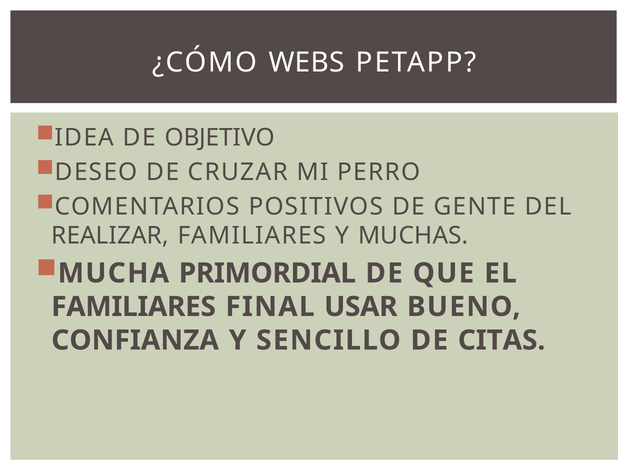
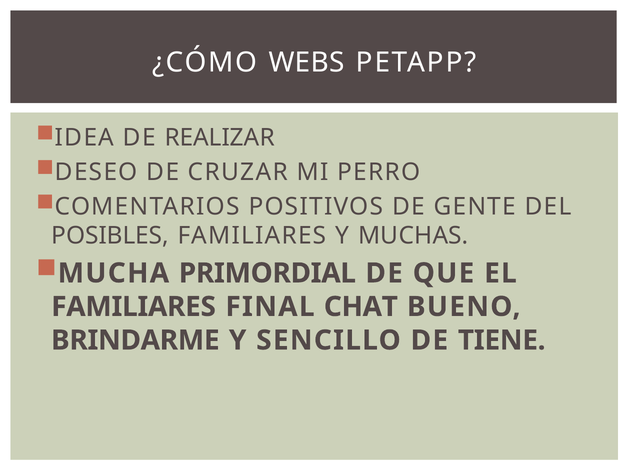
OBJETIVO: OBJETIVO -> REALIZAR
REALIZAR: REALIZAR -> POSIBLES
USAR: USAR -> CHAT
CONFIANZA: CONFIANZA -> BRINDARME
CITAS: CITAS -> TIENE
